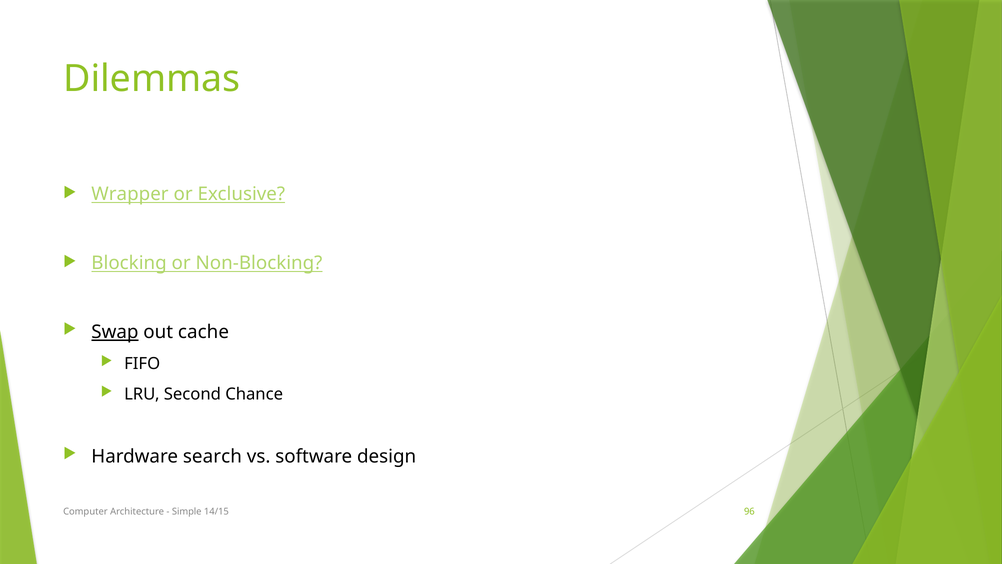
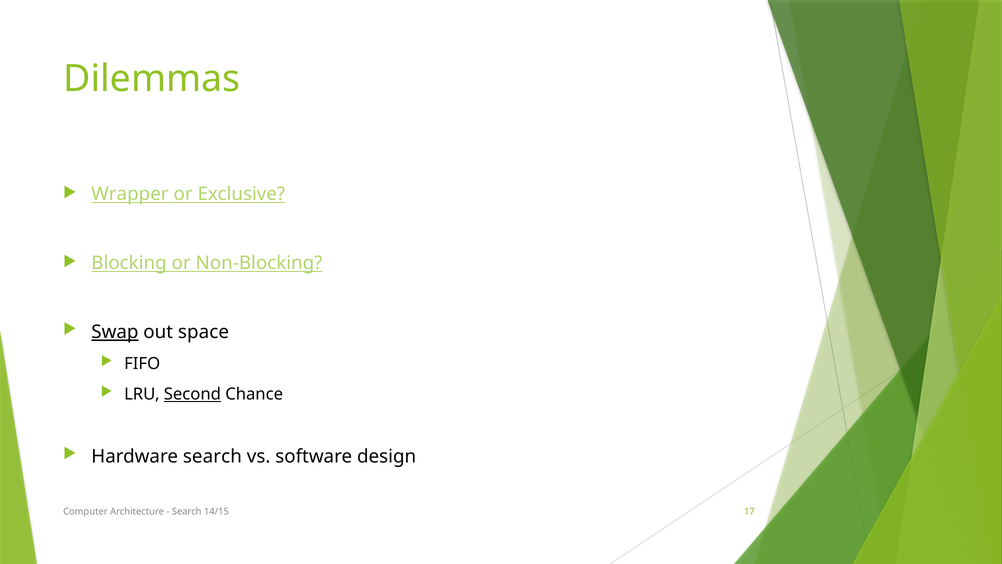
cache: cache -> space
Second underline: none -> present
Simple at (187, 511): Simple -> Search
96: 96 -> 17
